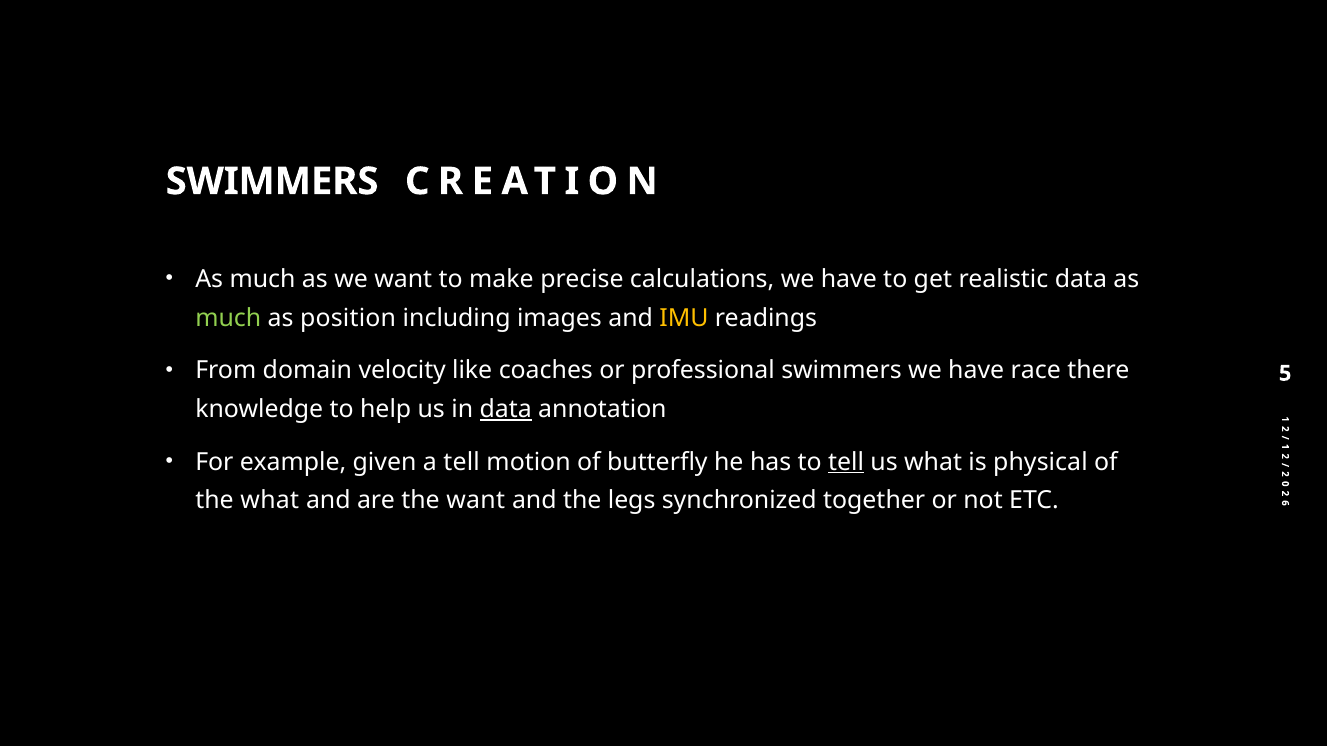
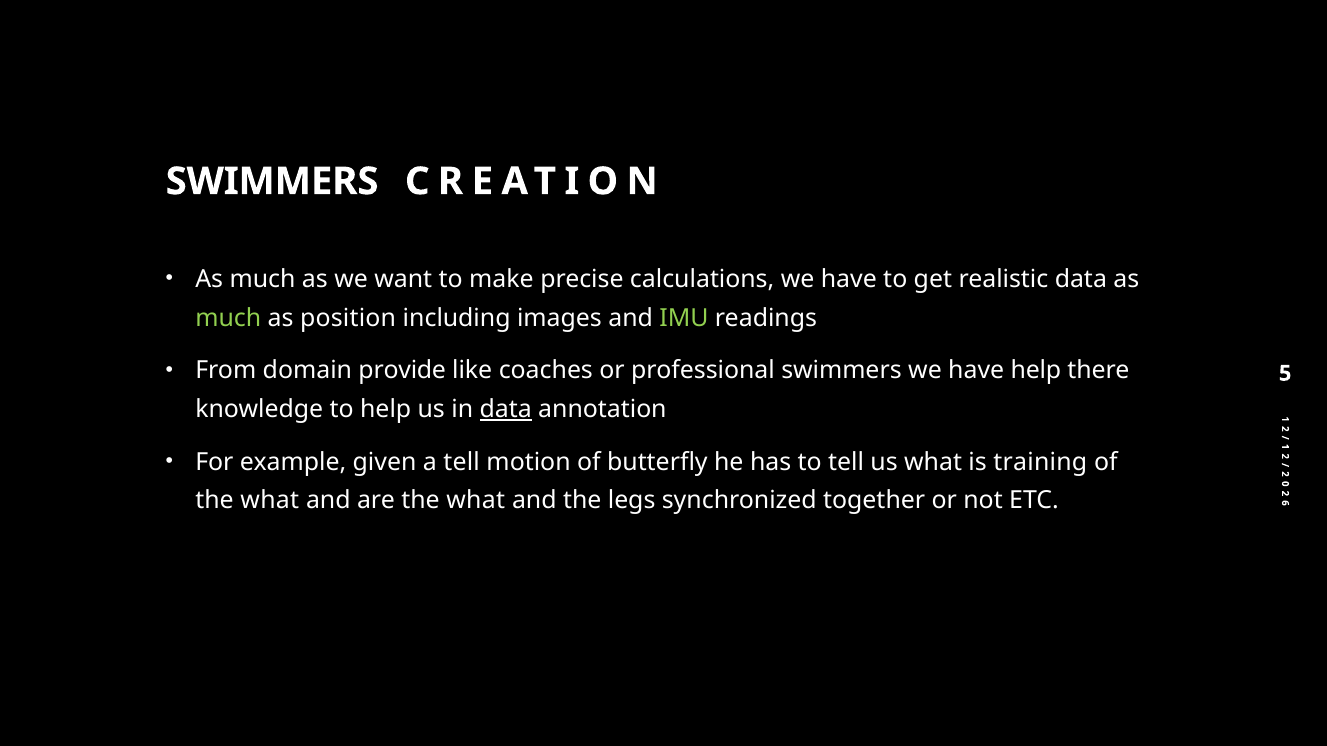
IMU colour: yellow -> light green
velocity: velocity -> provide
have race: race -> help
tell at (846, 462) underline: present -> none
physical: physical -> training
are the want: want -> what
